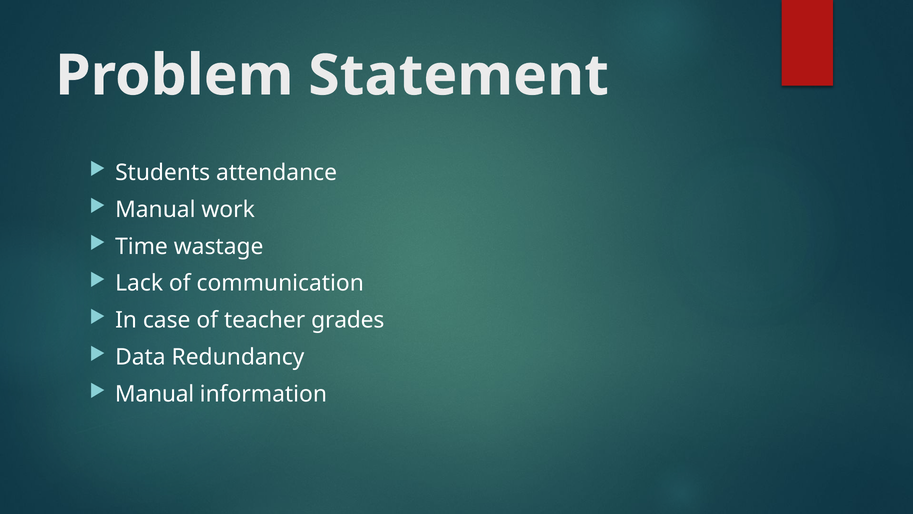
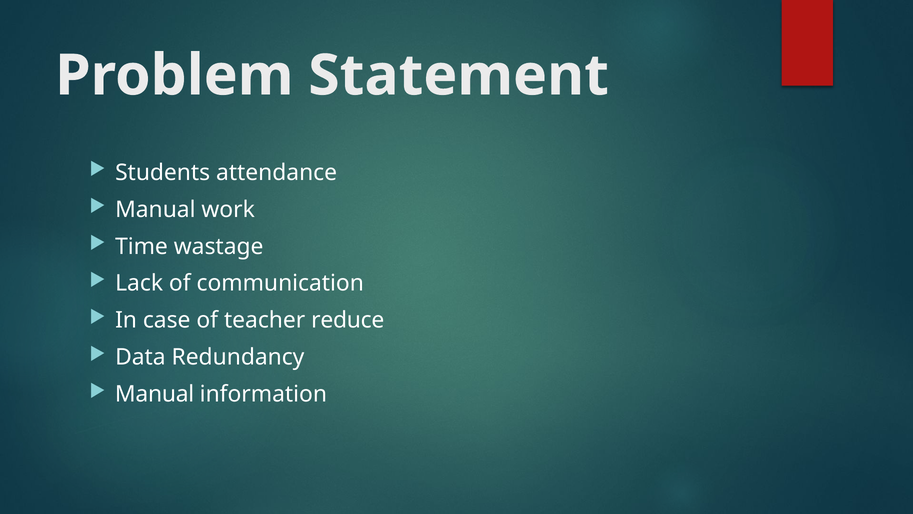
grades: grades -> reduce
